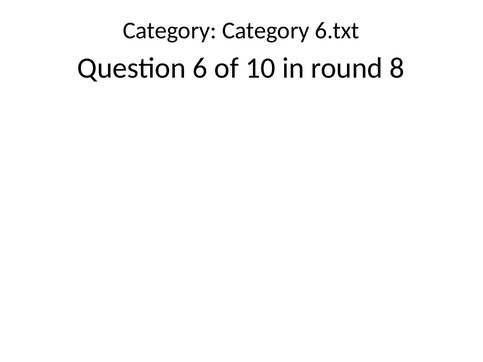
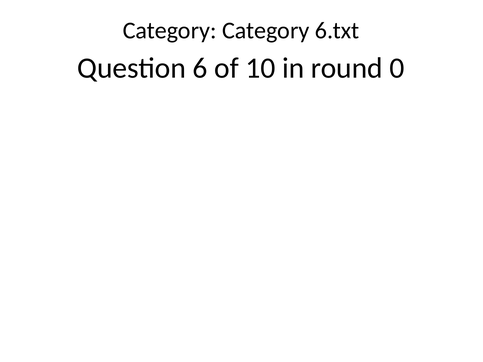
8: 8 -> 0
